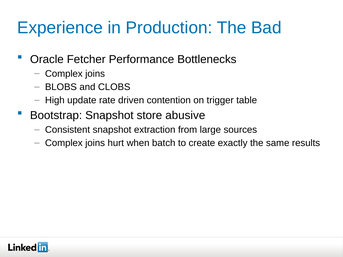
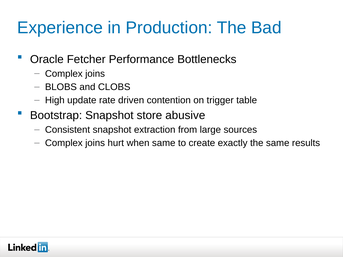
when batch: batch -> same
